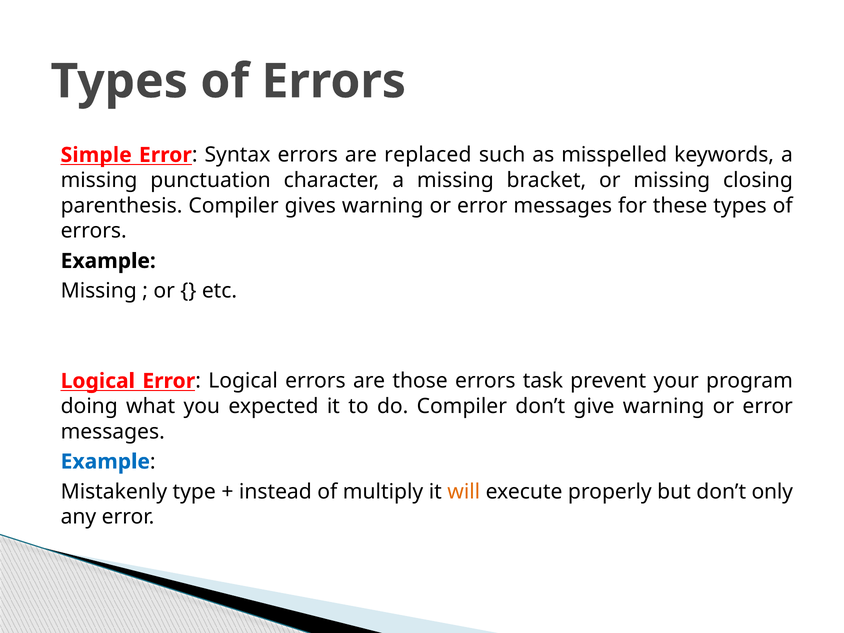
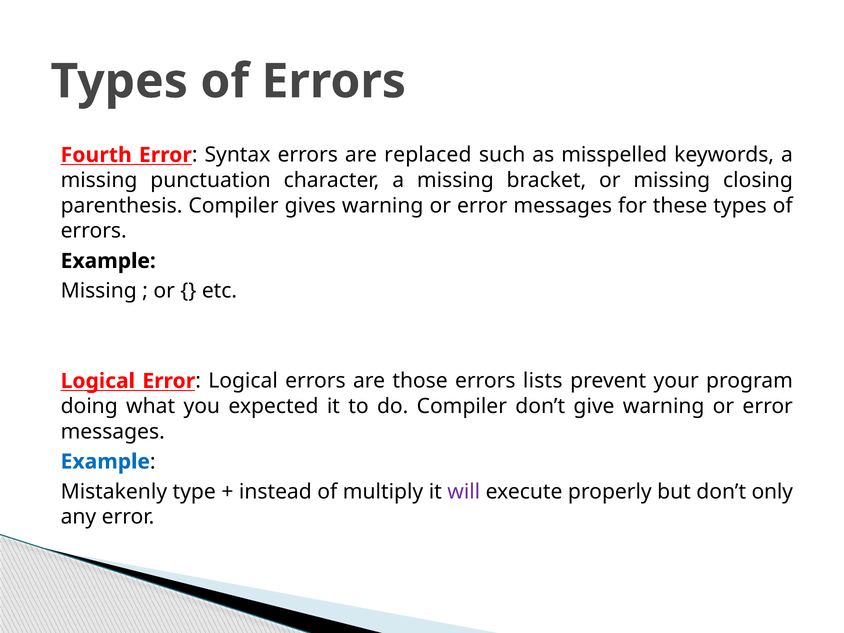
Simple: Simple -> Fourth
task: task -> lists
will colour: orange -> purple
